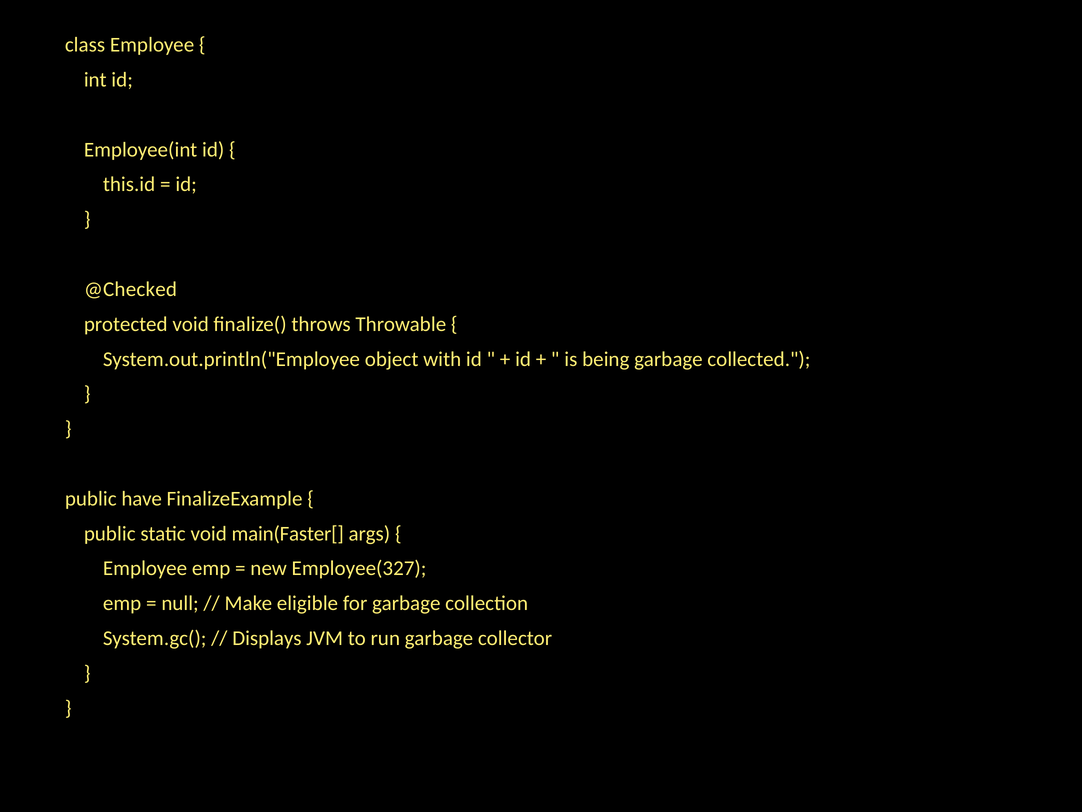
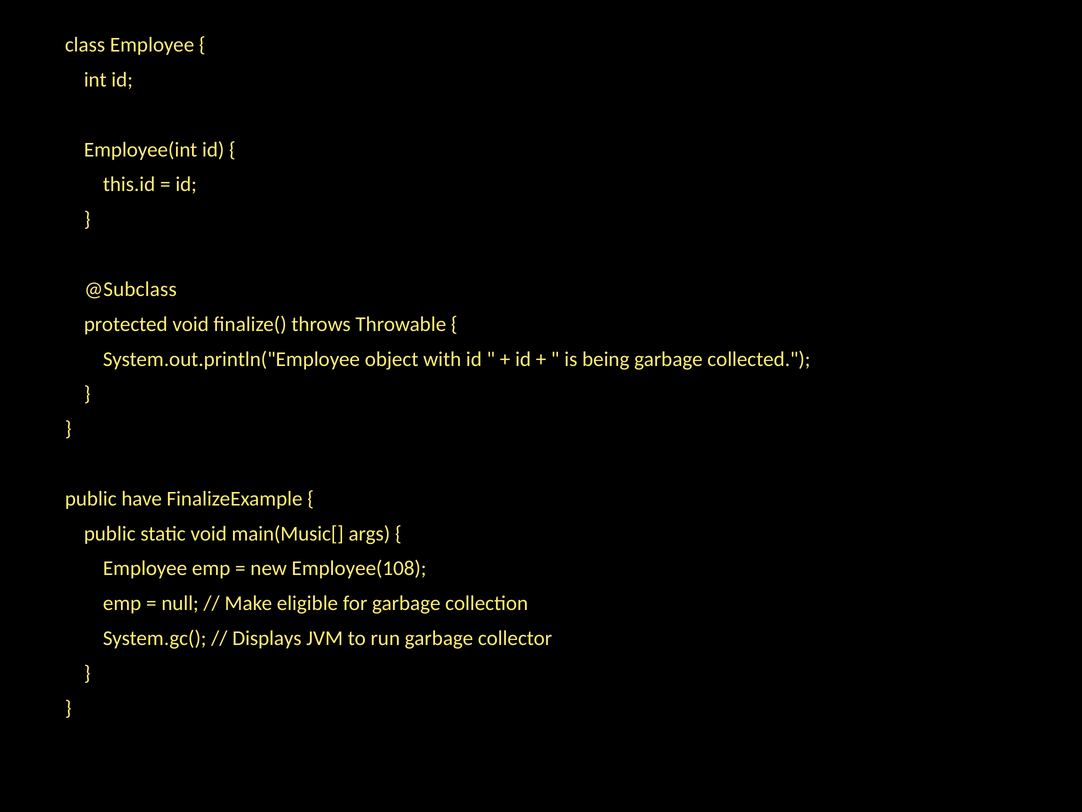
@Checked: @Checked -> @Subclass
main(Faster[: main(Faster[ -> main(Music[
Employee(327: Employee(327 -> Employee(108
